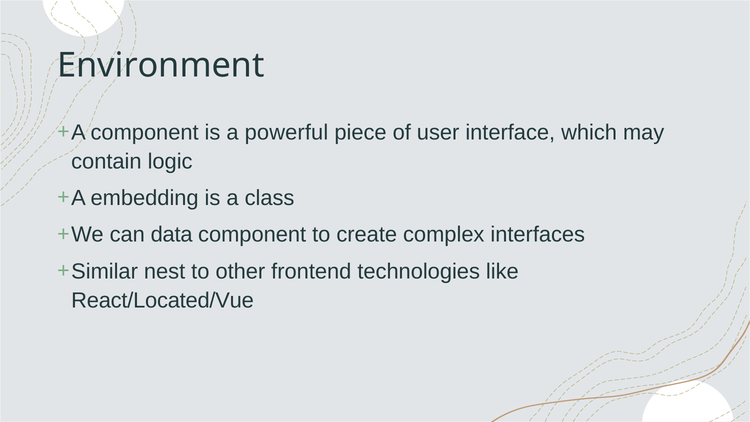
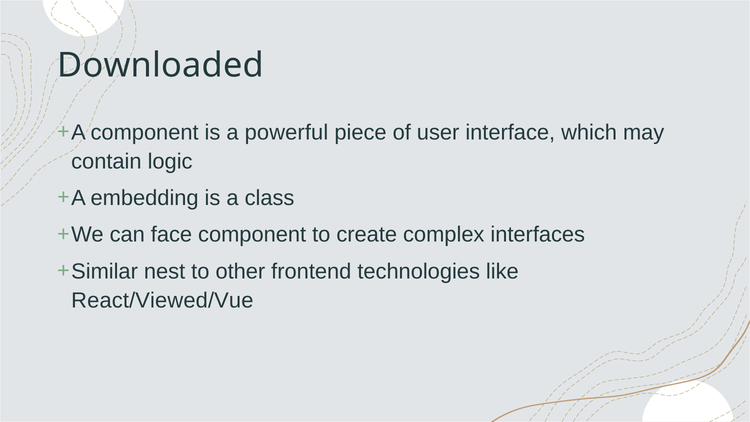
Environment: Environment -> Downloaded
data: data -> face
React/Located/Vue: React/Located/Vue -> React/Viewed/Vue
